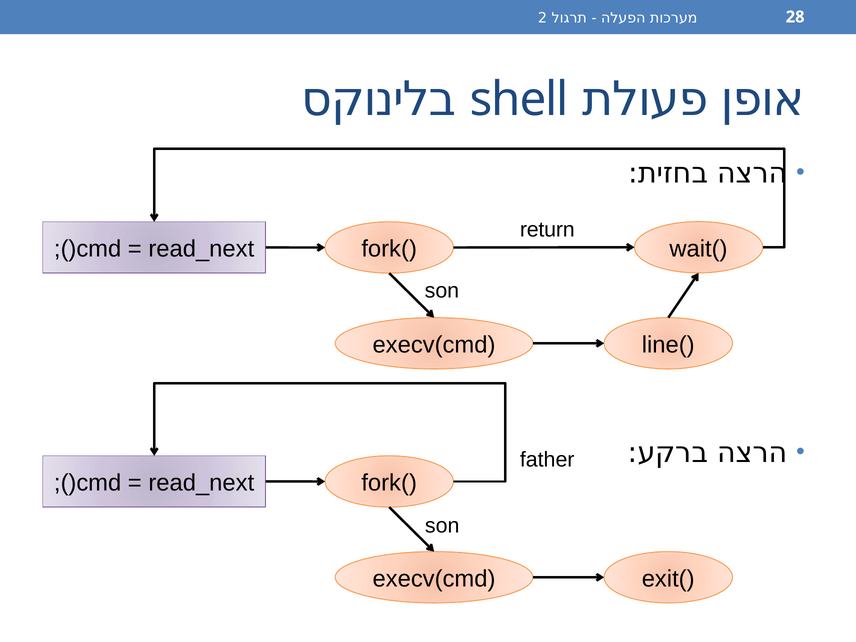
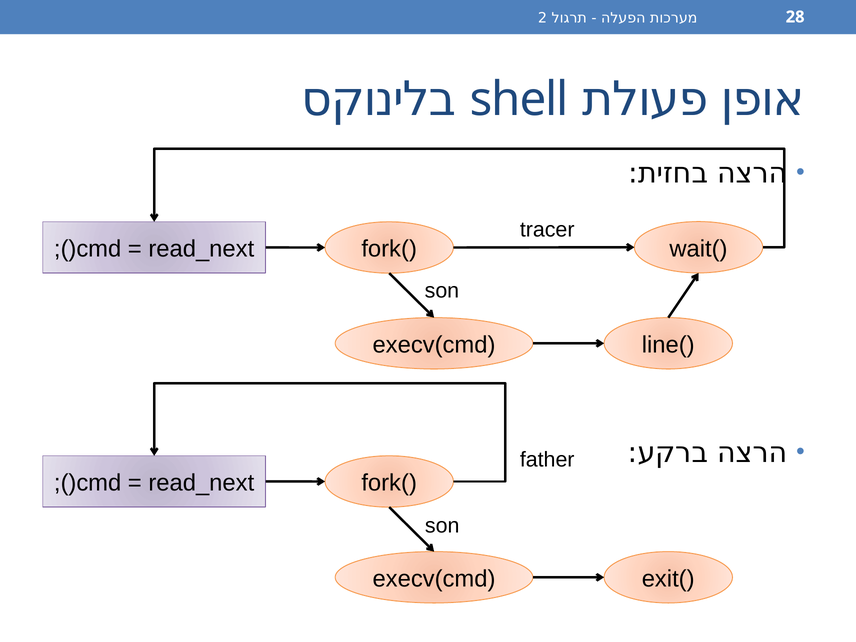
return: return -> tracer
